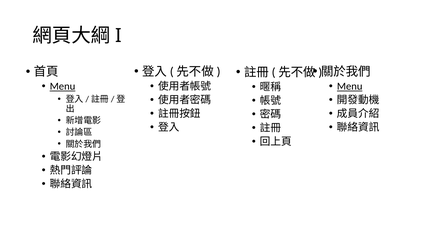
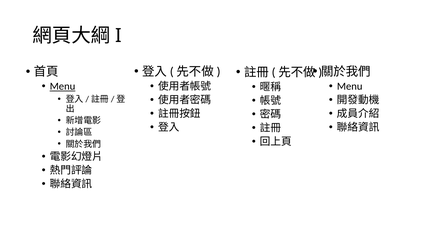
Menu at (350, 86) underline: present -> none
